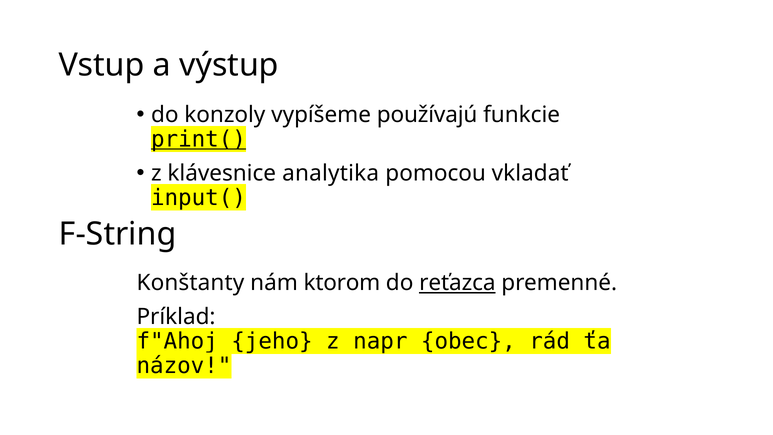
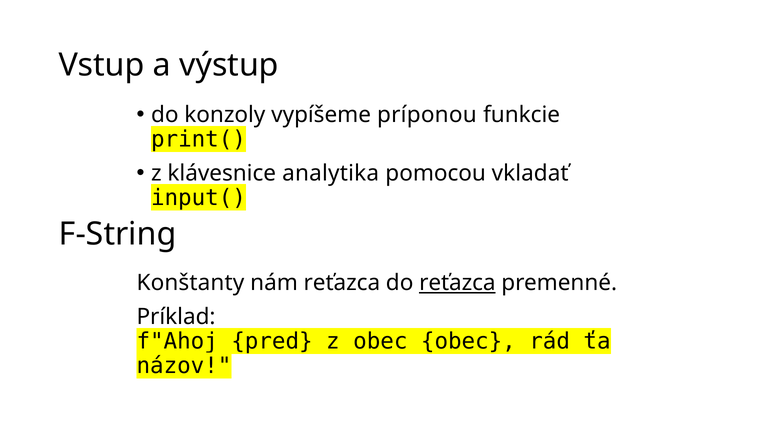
používajú: používajú -> príponou
print( underline: present -> none
nám ktorom: ktorom -> reťazca
jeho: jeho -> pred
z napr: napr -> obec
